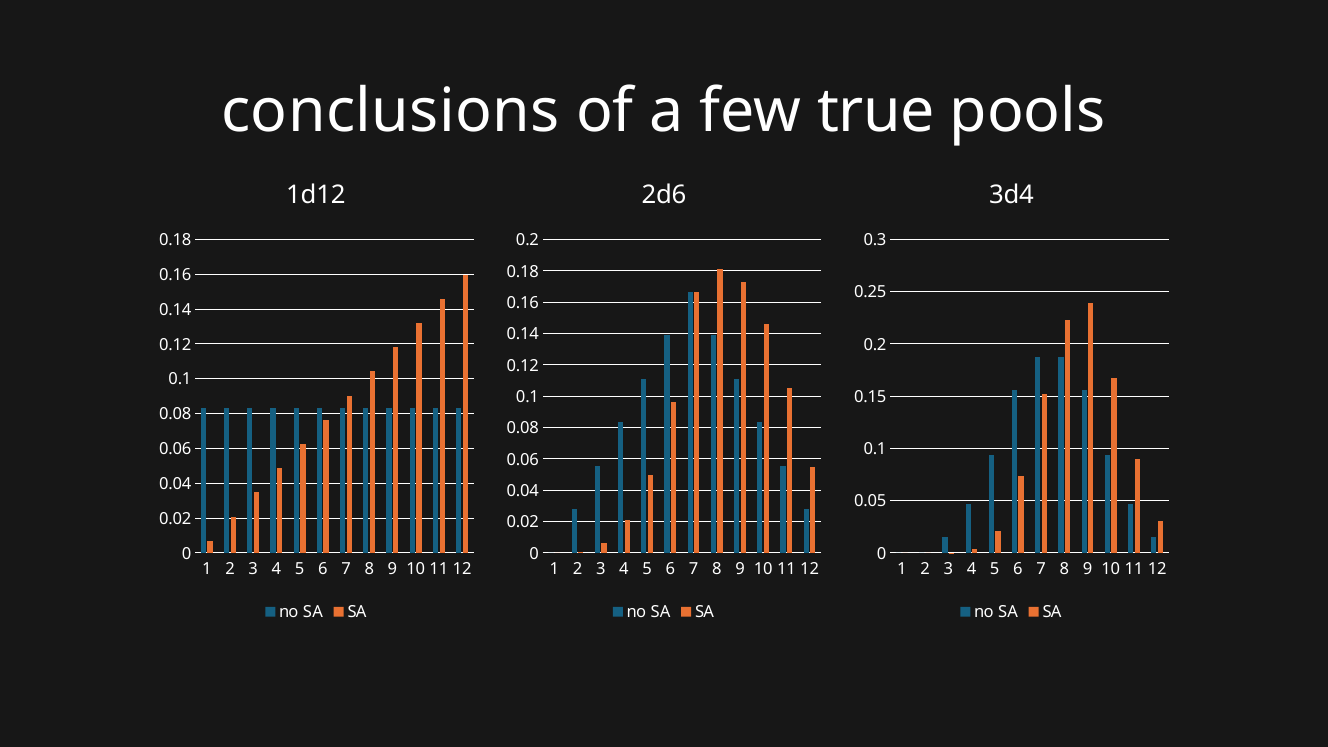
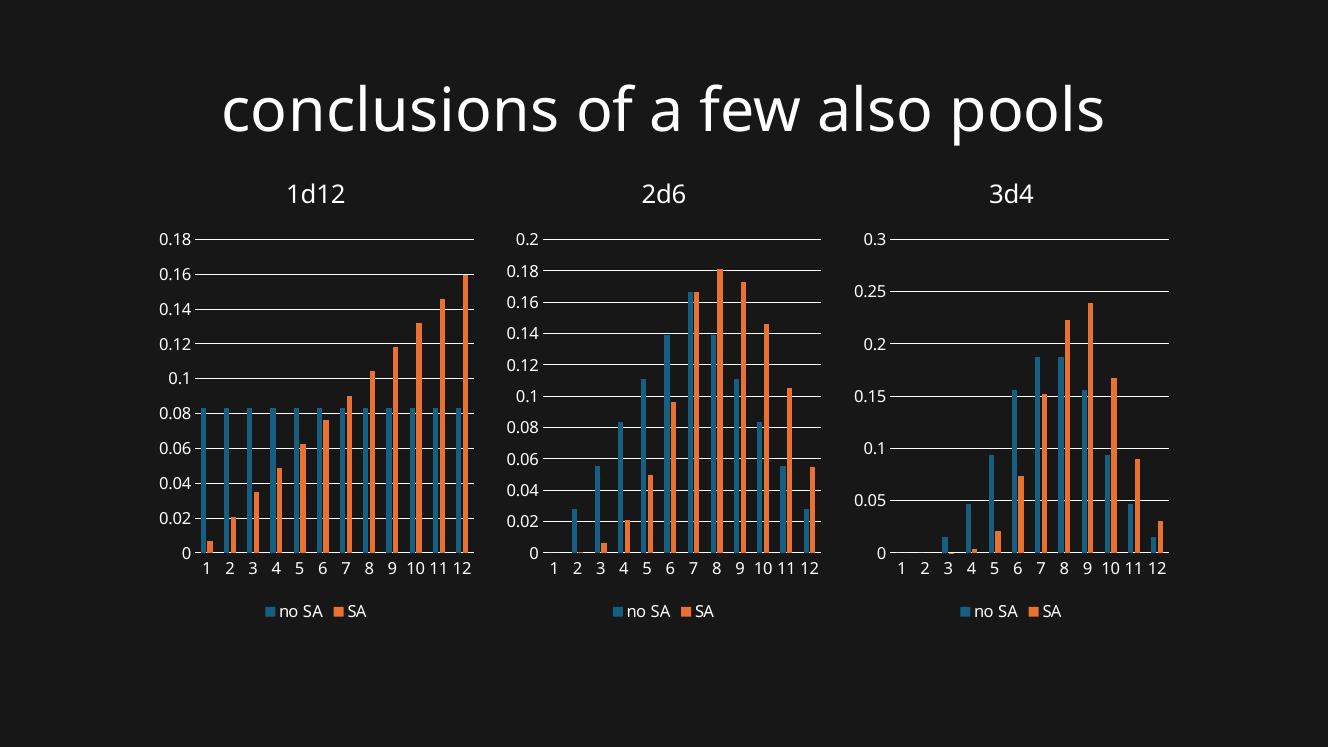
true: true -> also
